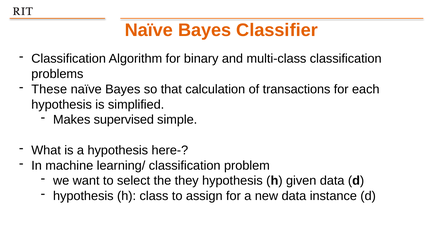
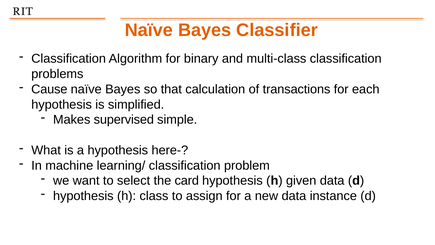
These: These -> Cause
they: they -> card
